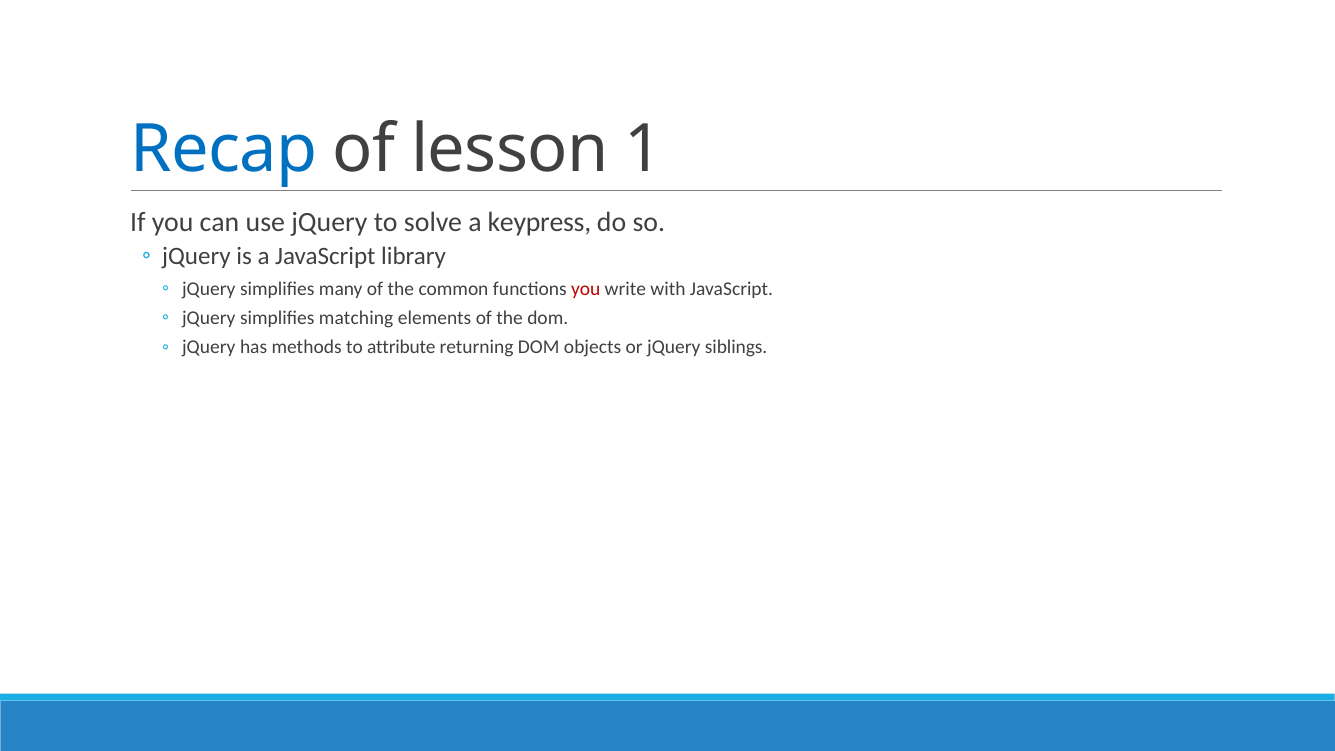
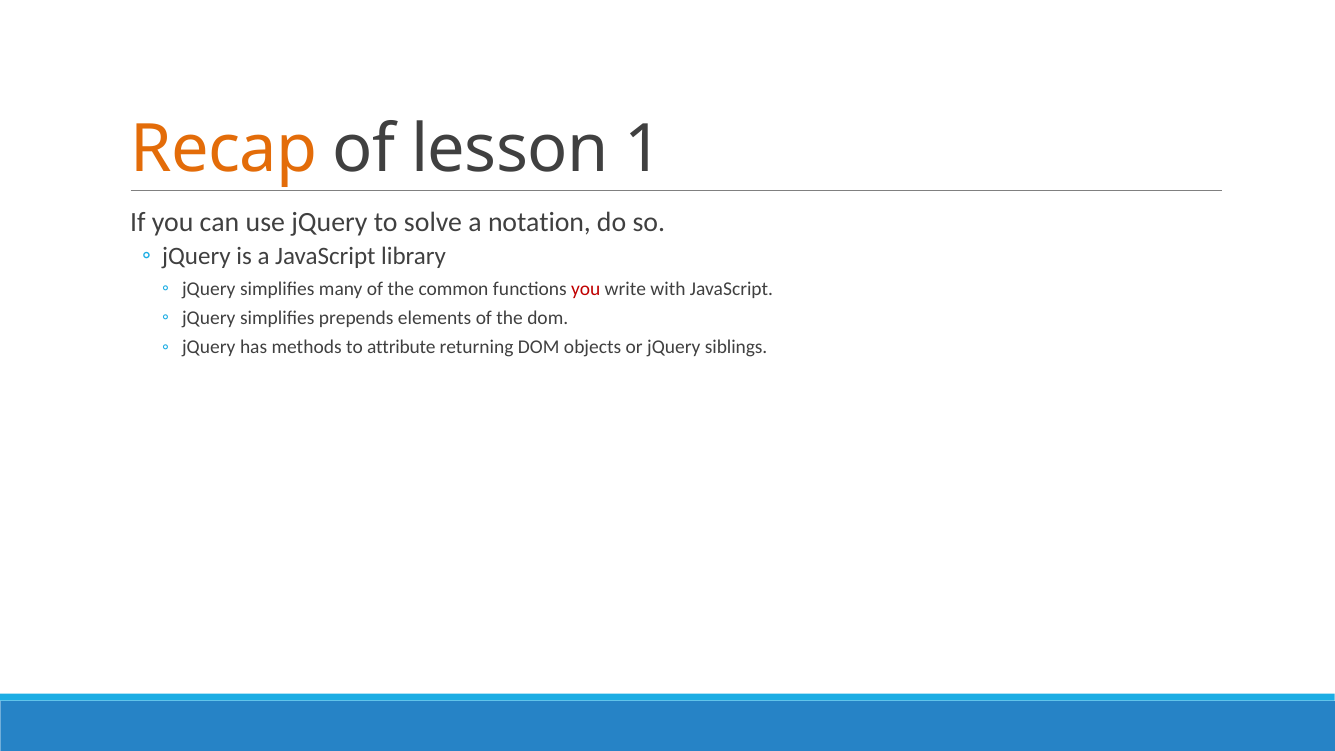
Recap colour: blue -> orange
keypress: keypress -> notation
matching: matching -> prepends
